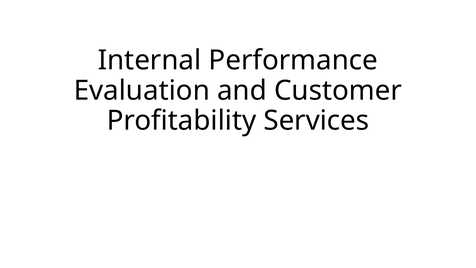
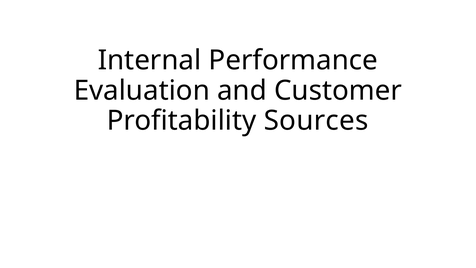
Services: Services -> Sources
